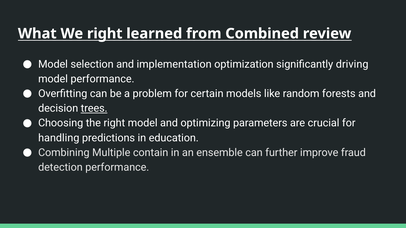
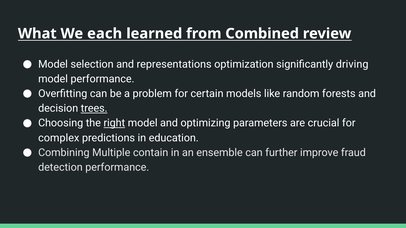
We right: right -> each
implementation: implementation -> representations
right at (114, 123) underline: none -> present
handling: handling -> complex
